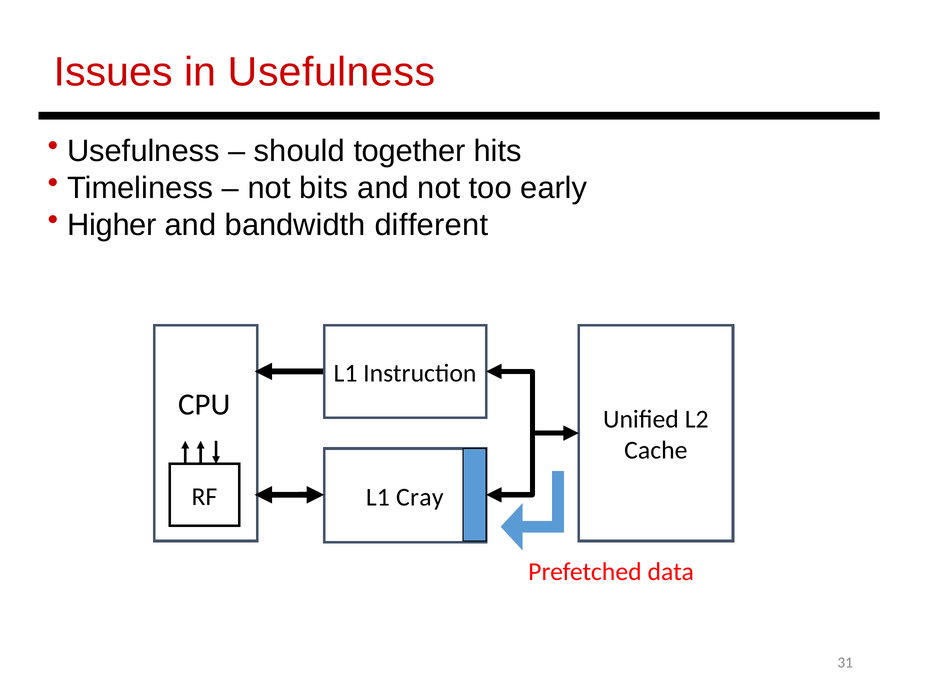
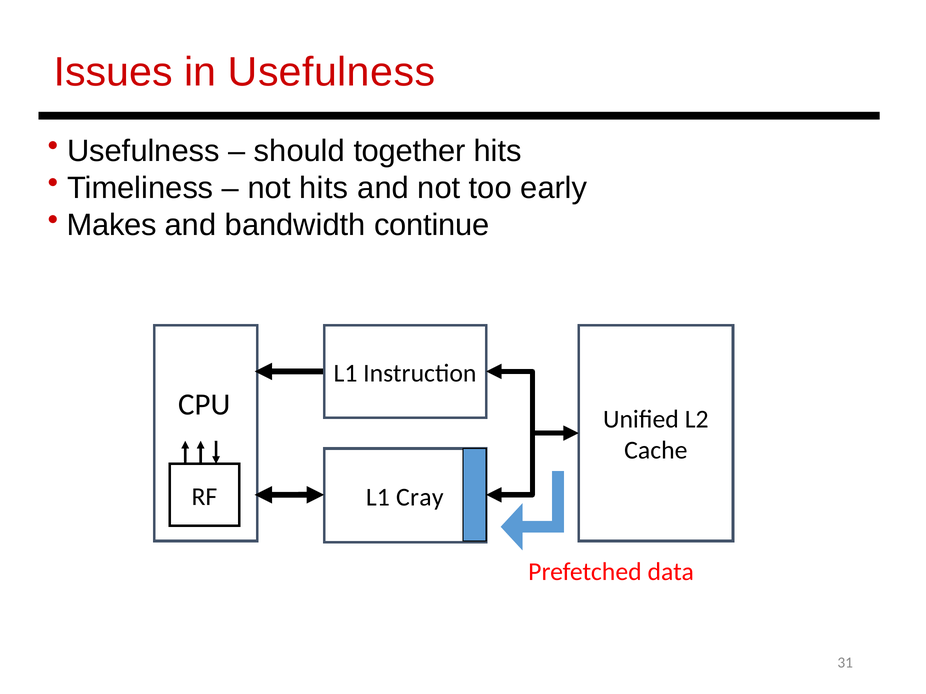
not bits: bits -> hits
Higher: Higher -> Makes
different: different -> continue
